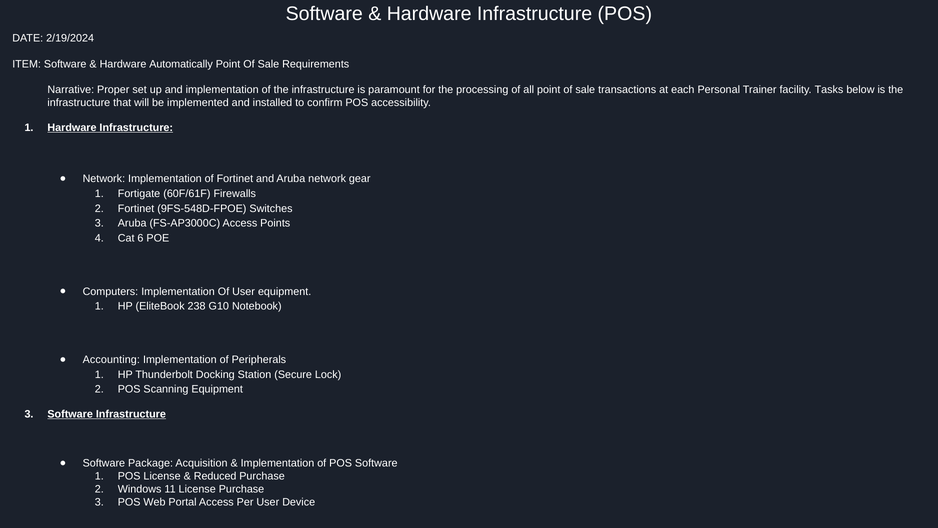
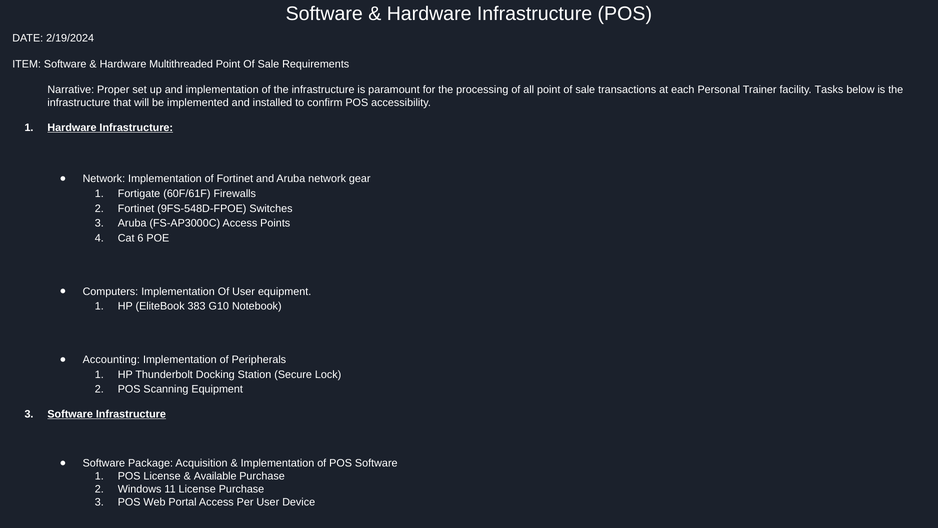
Automatically: Automatically -> Multithreaded
238: 238 -> 383
Reduced: Reduced -> Available
